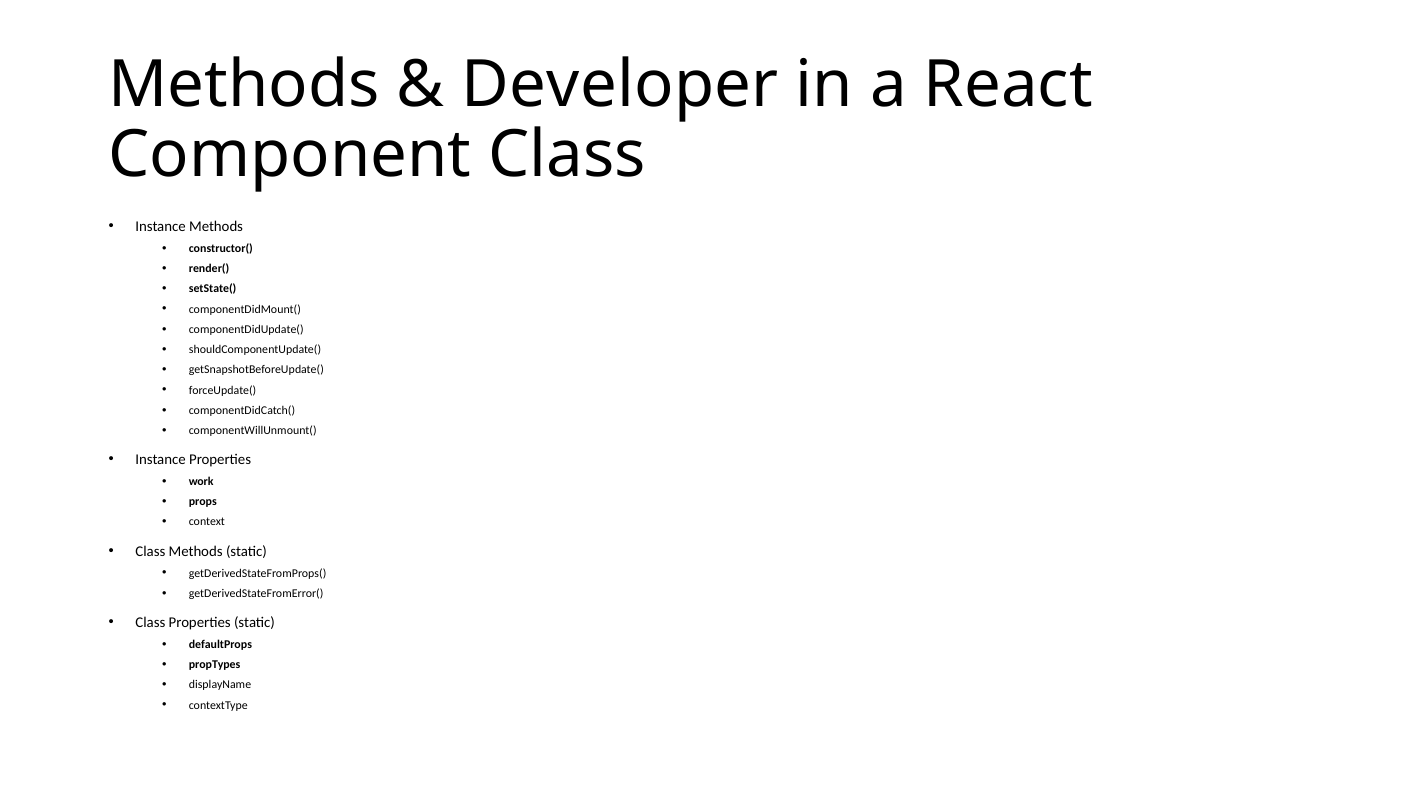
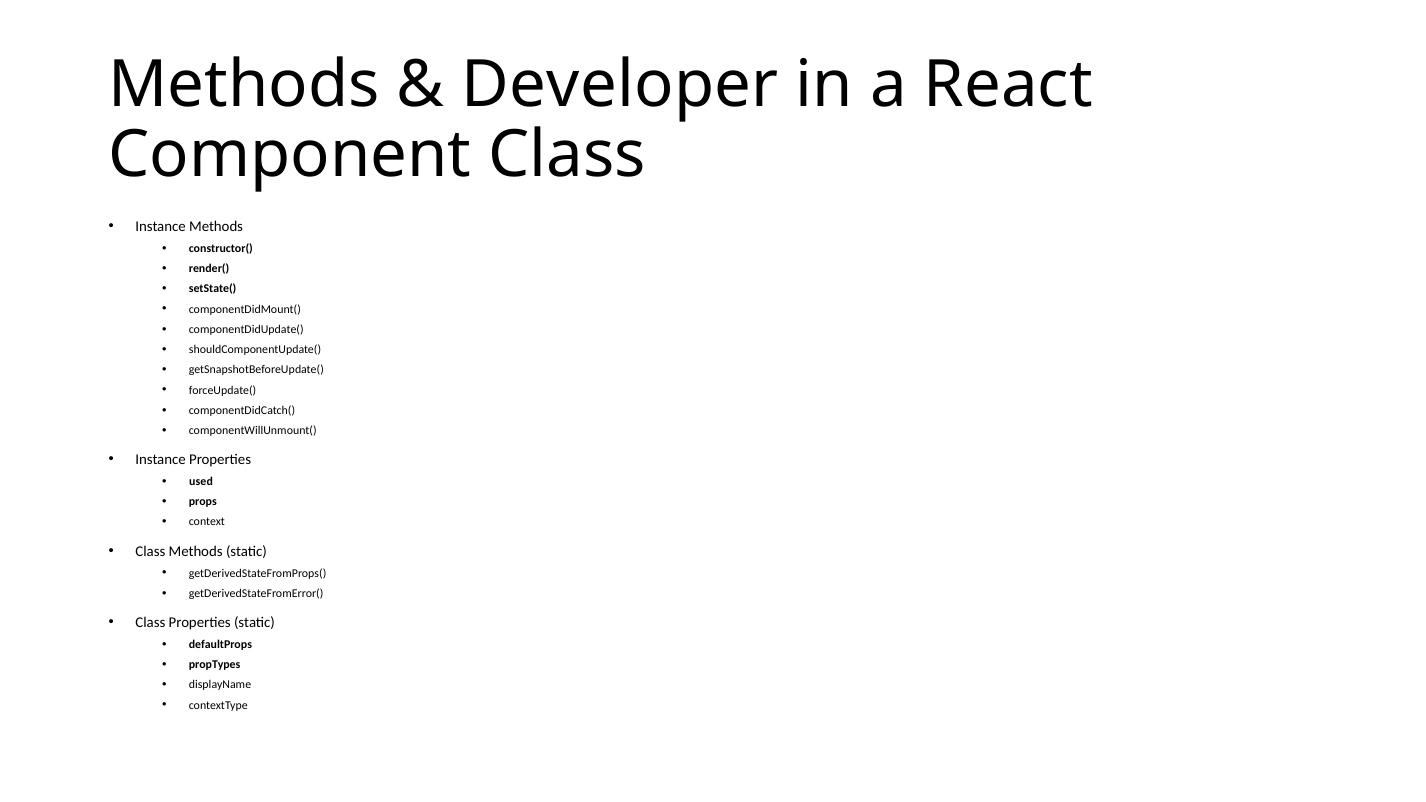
work: work -> used
